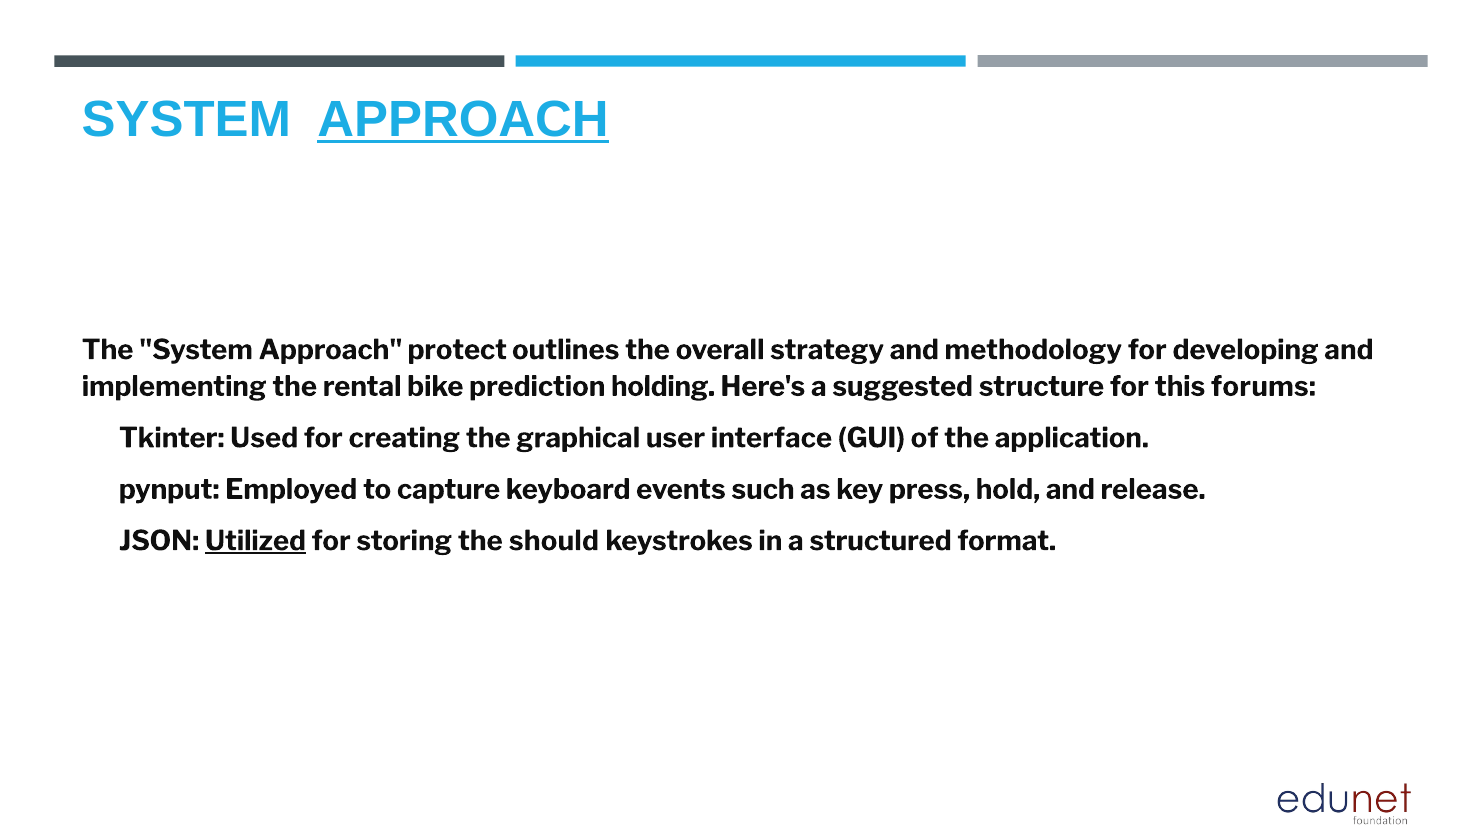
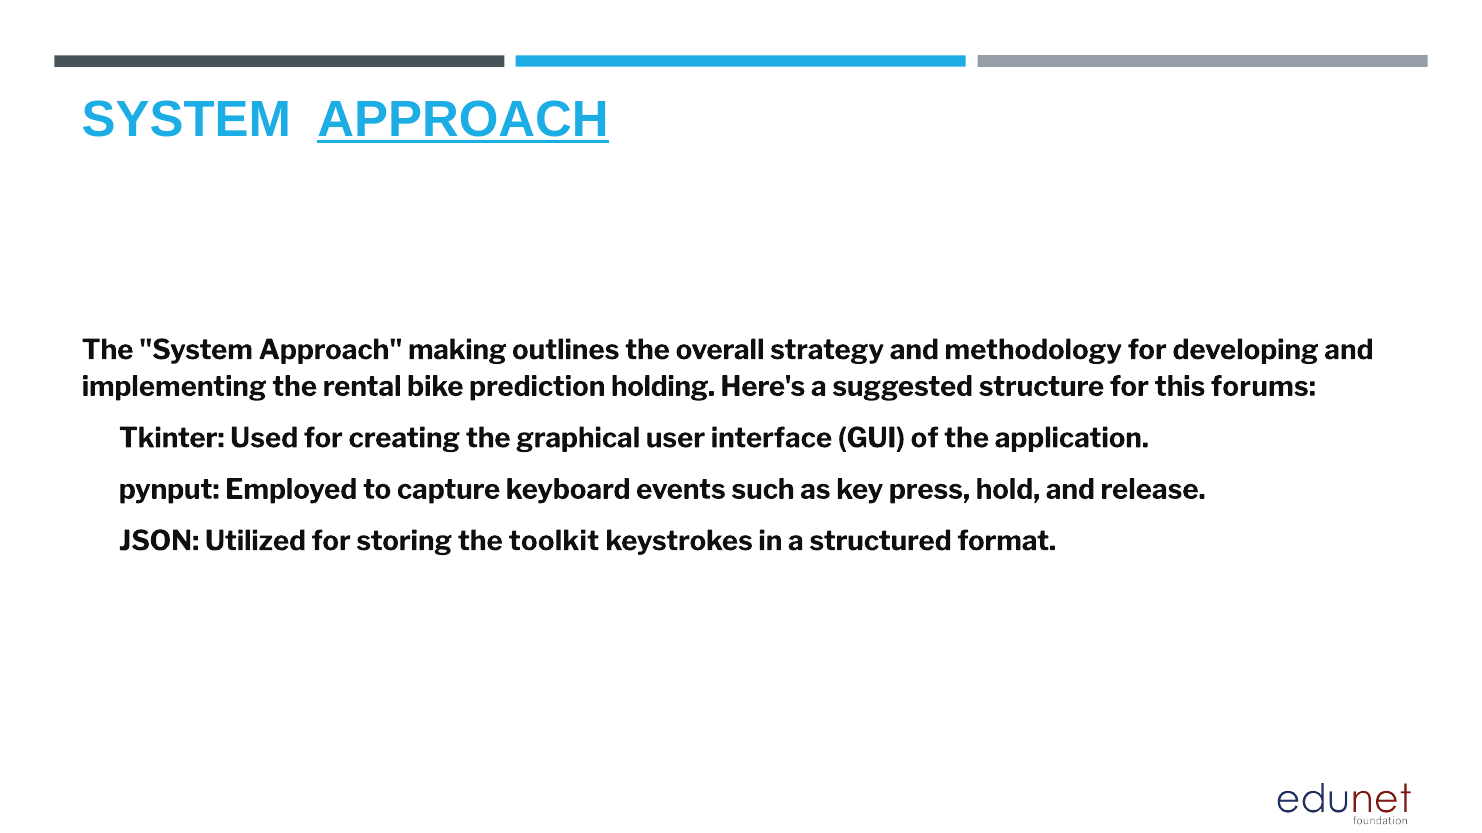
protect: protect -> making
Utilized underline: present -> none
should: should -> toolkit
